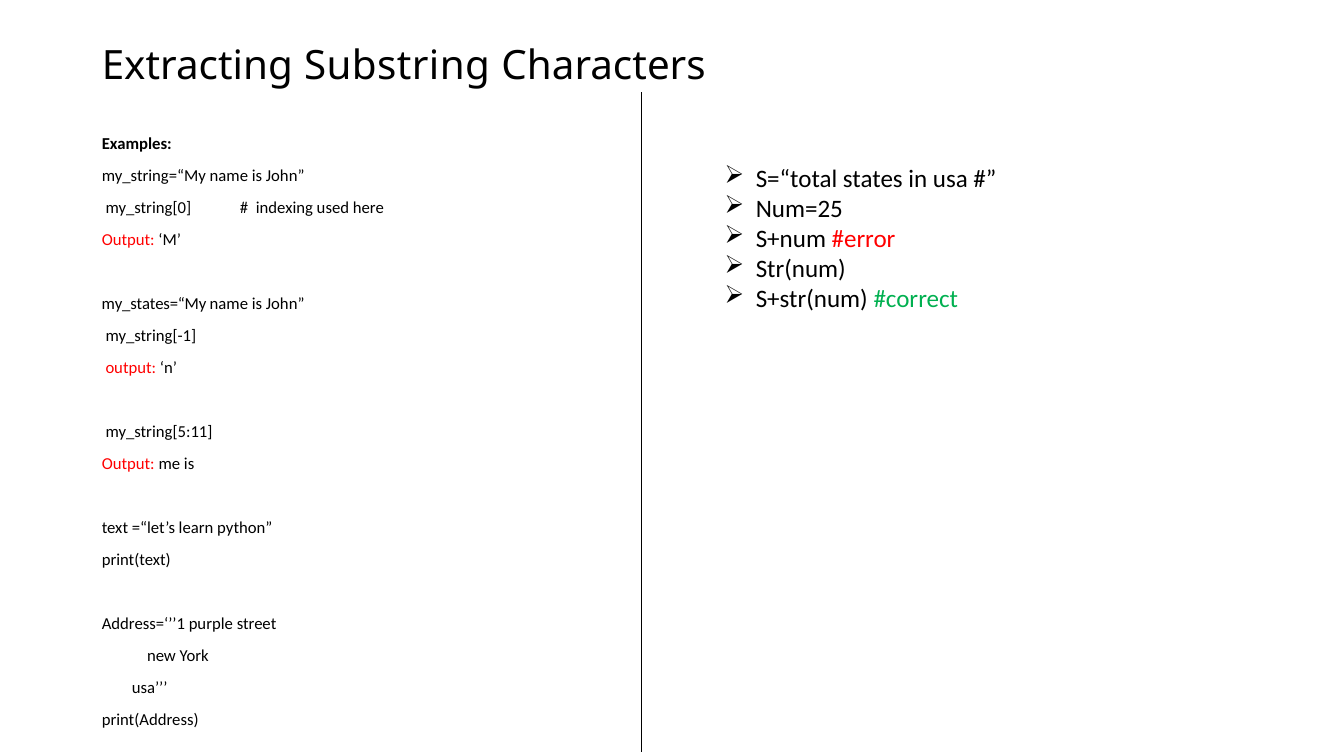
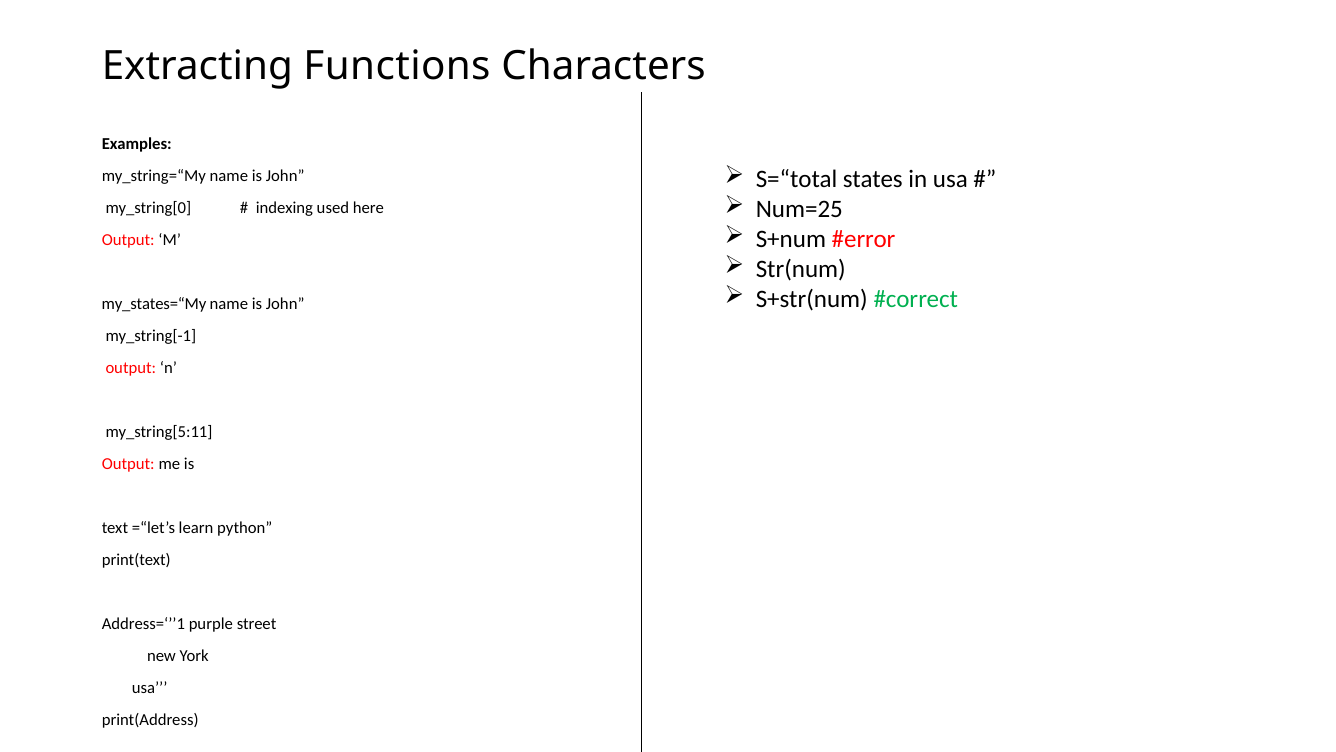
Substring: Substring -> Functions
